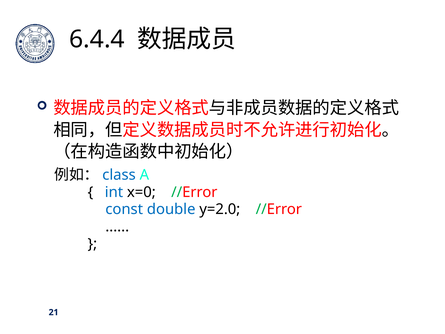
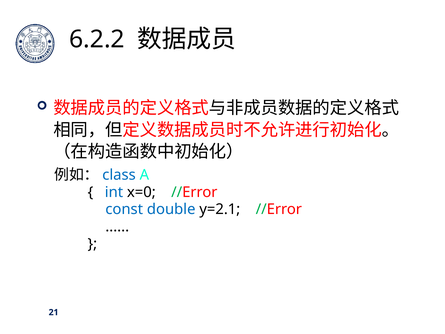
6.4.4: 6.4.4 -> 6.2.2
y=2.0: y=2.0 -> y=2.1
